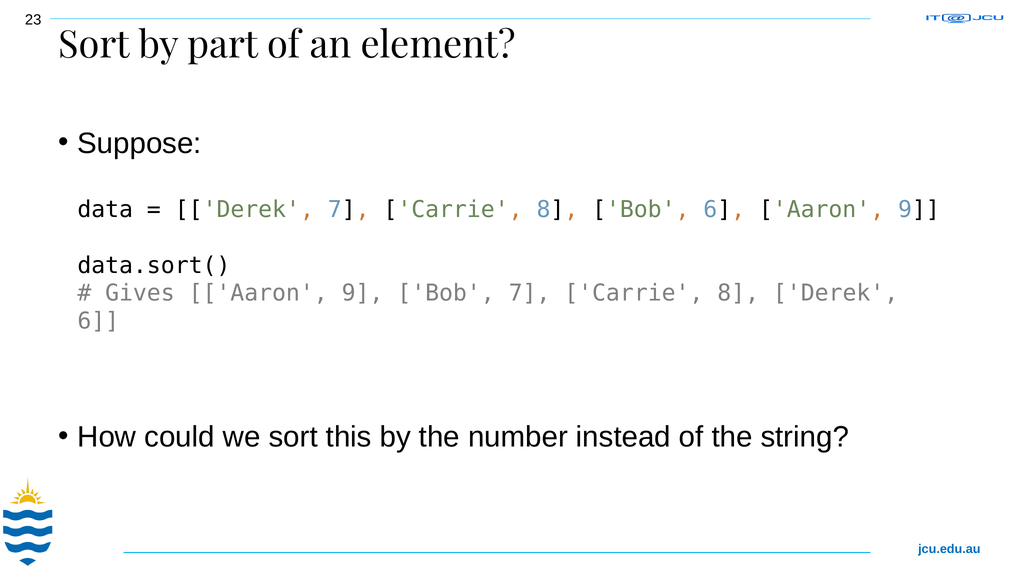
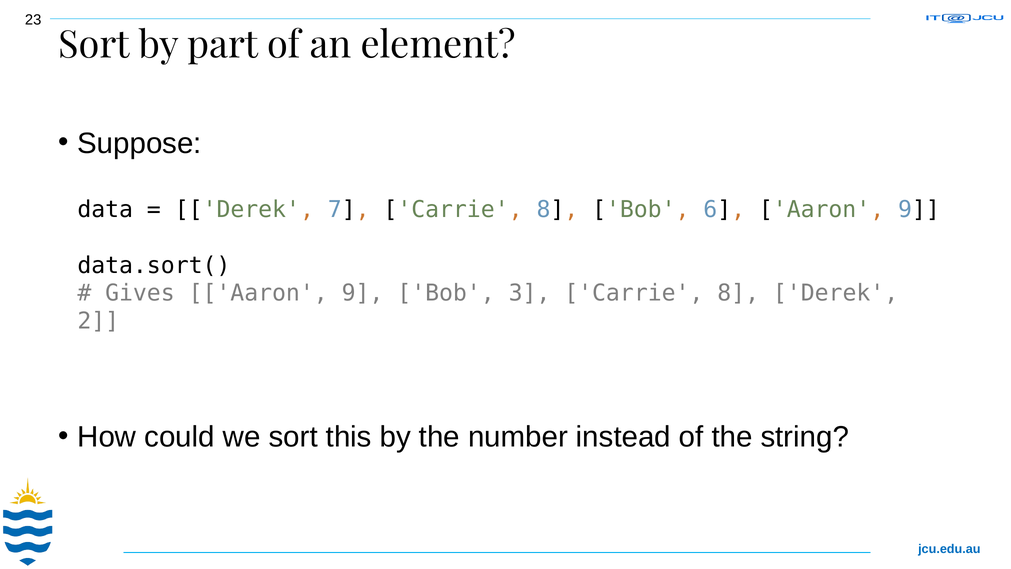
Bob 7: 7 -> 3
6 at (98, 321): 6 -> 2
